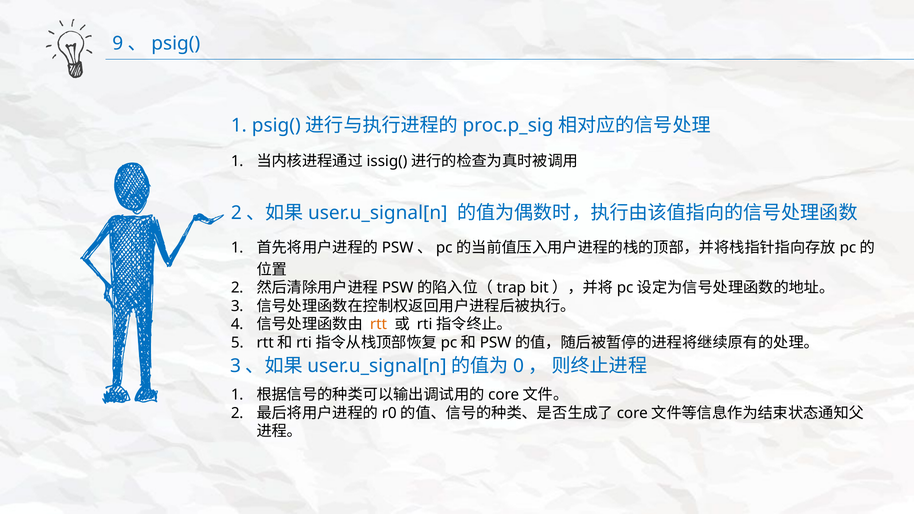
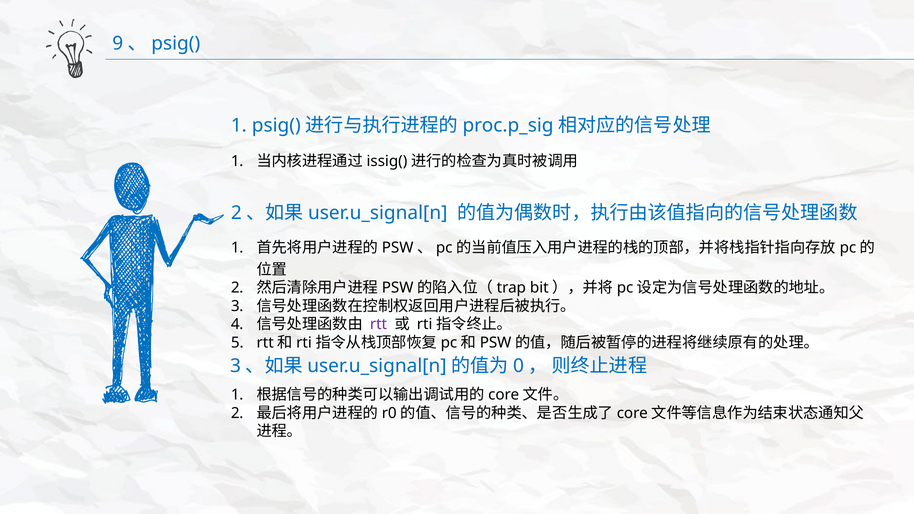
rtt colour: orange -> purple
